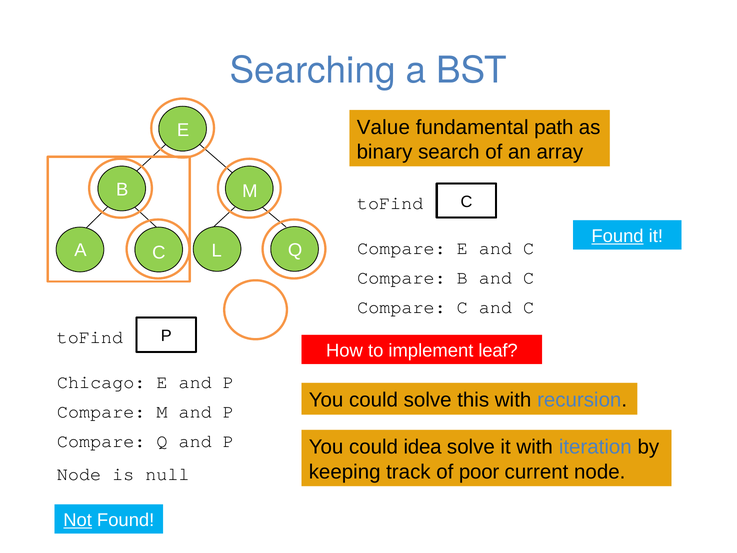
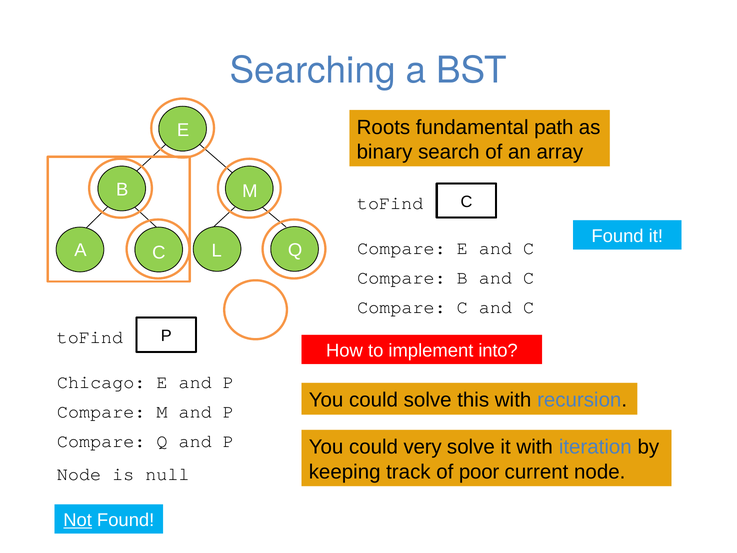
Value: Value -> Roots
Found at (618, 236) underline: present -> none
leaf: leaf -> into
idea: idea -> very
